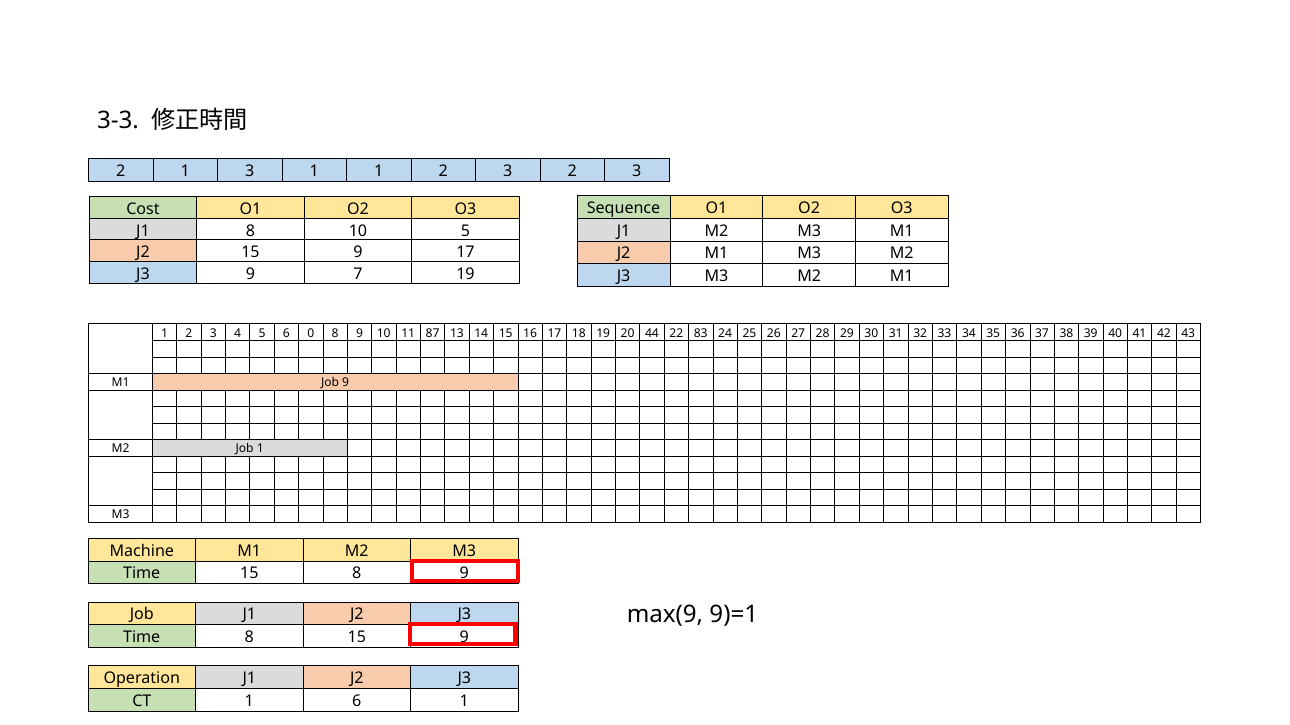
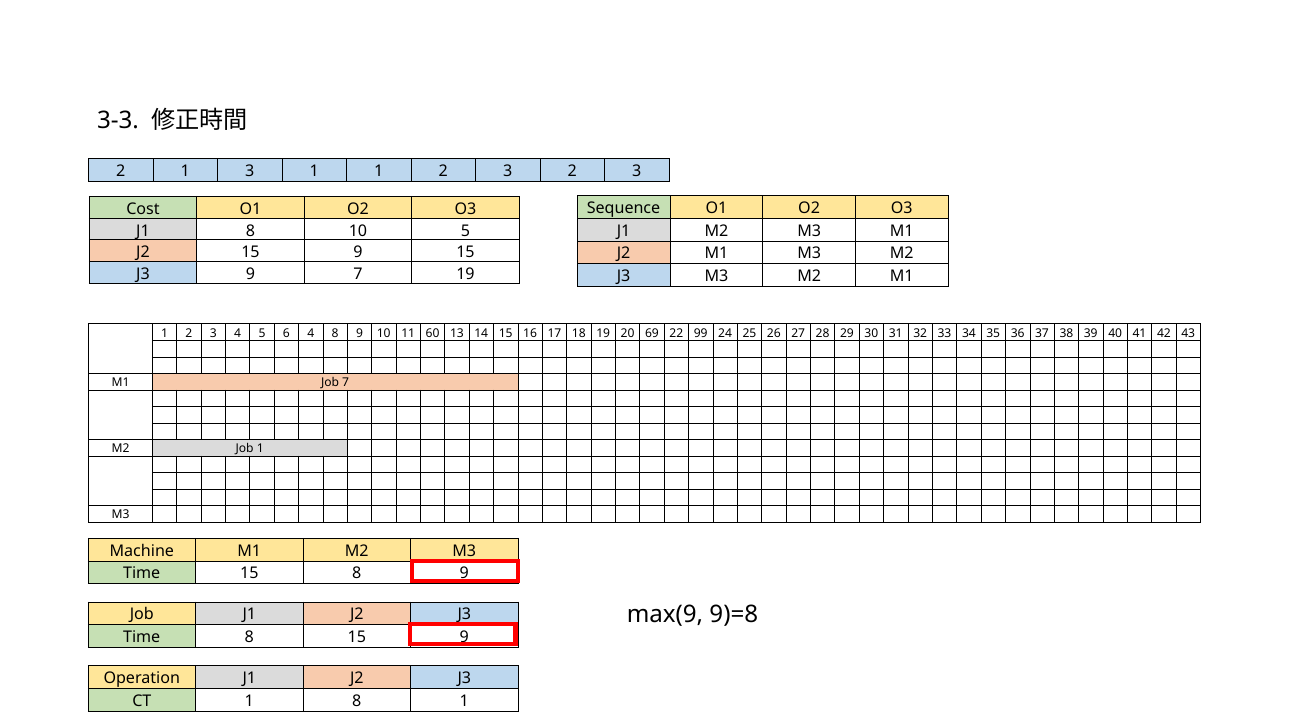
9 17: 17 -> 15
6 0: 0 -> 4
87: 87 -> 60
44: 44 -> 69
83: 83 -> 99
Job 9: 9 -> 7
9)=1: 9)=1 -> 9)=8
1 6: 6 -> 8
